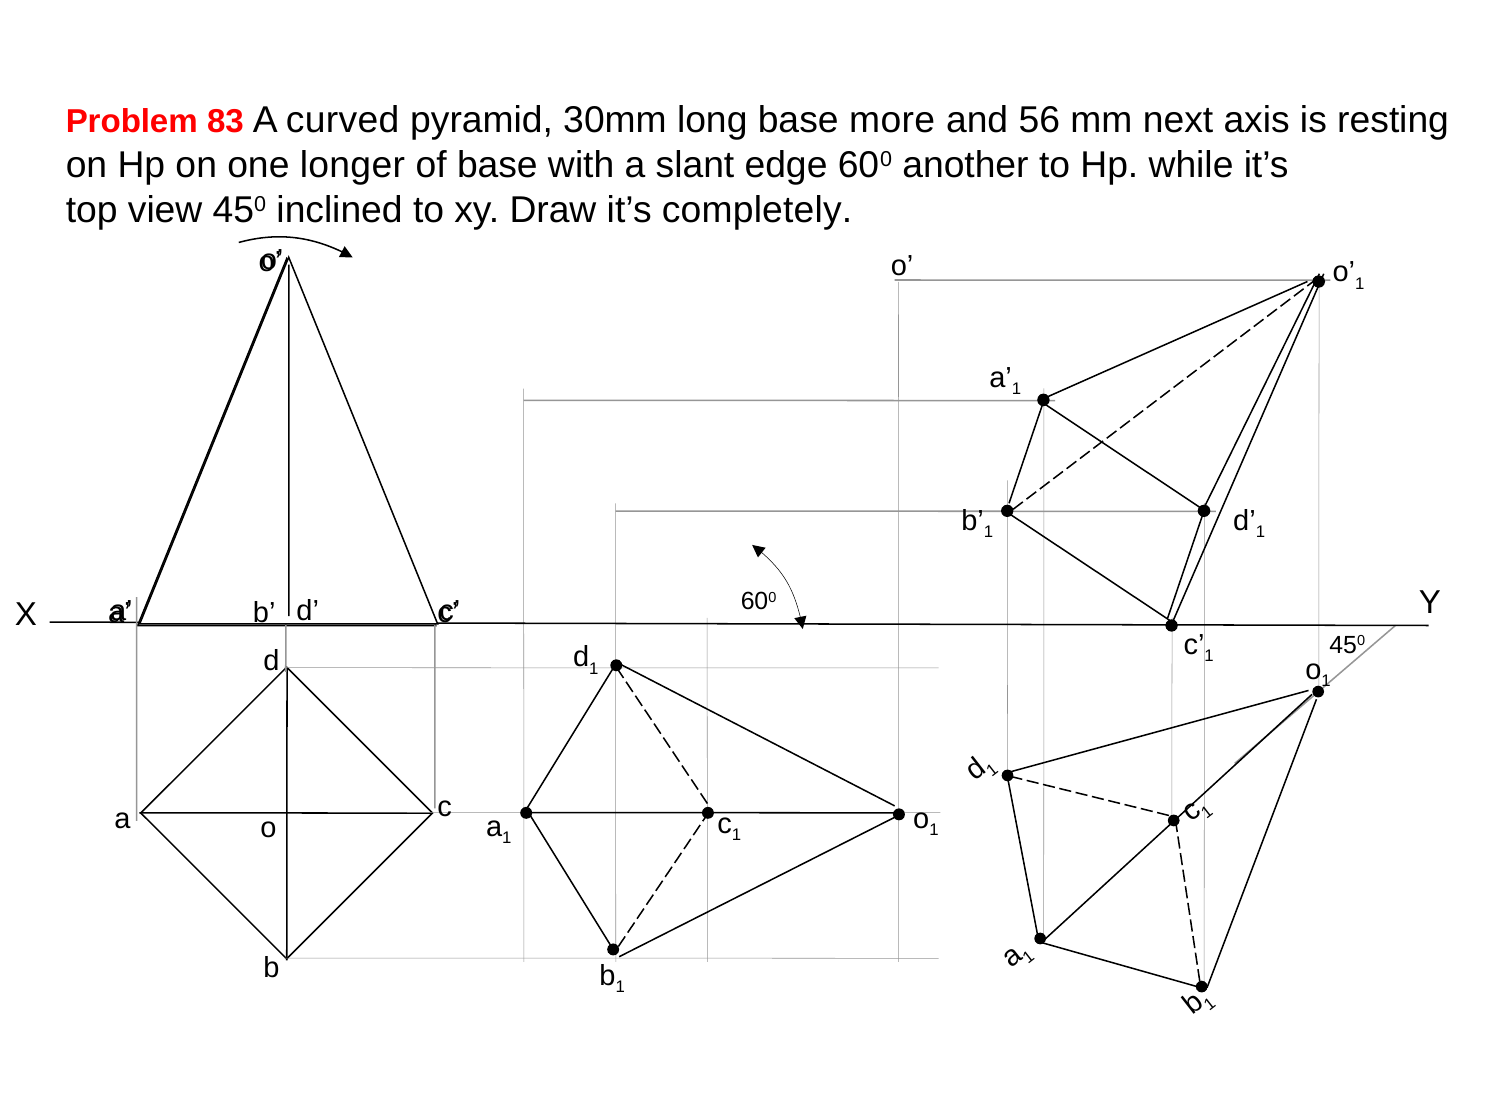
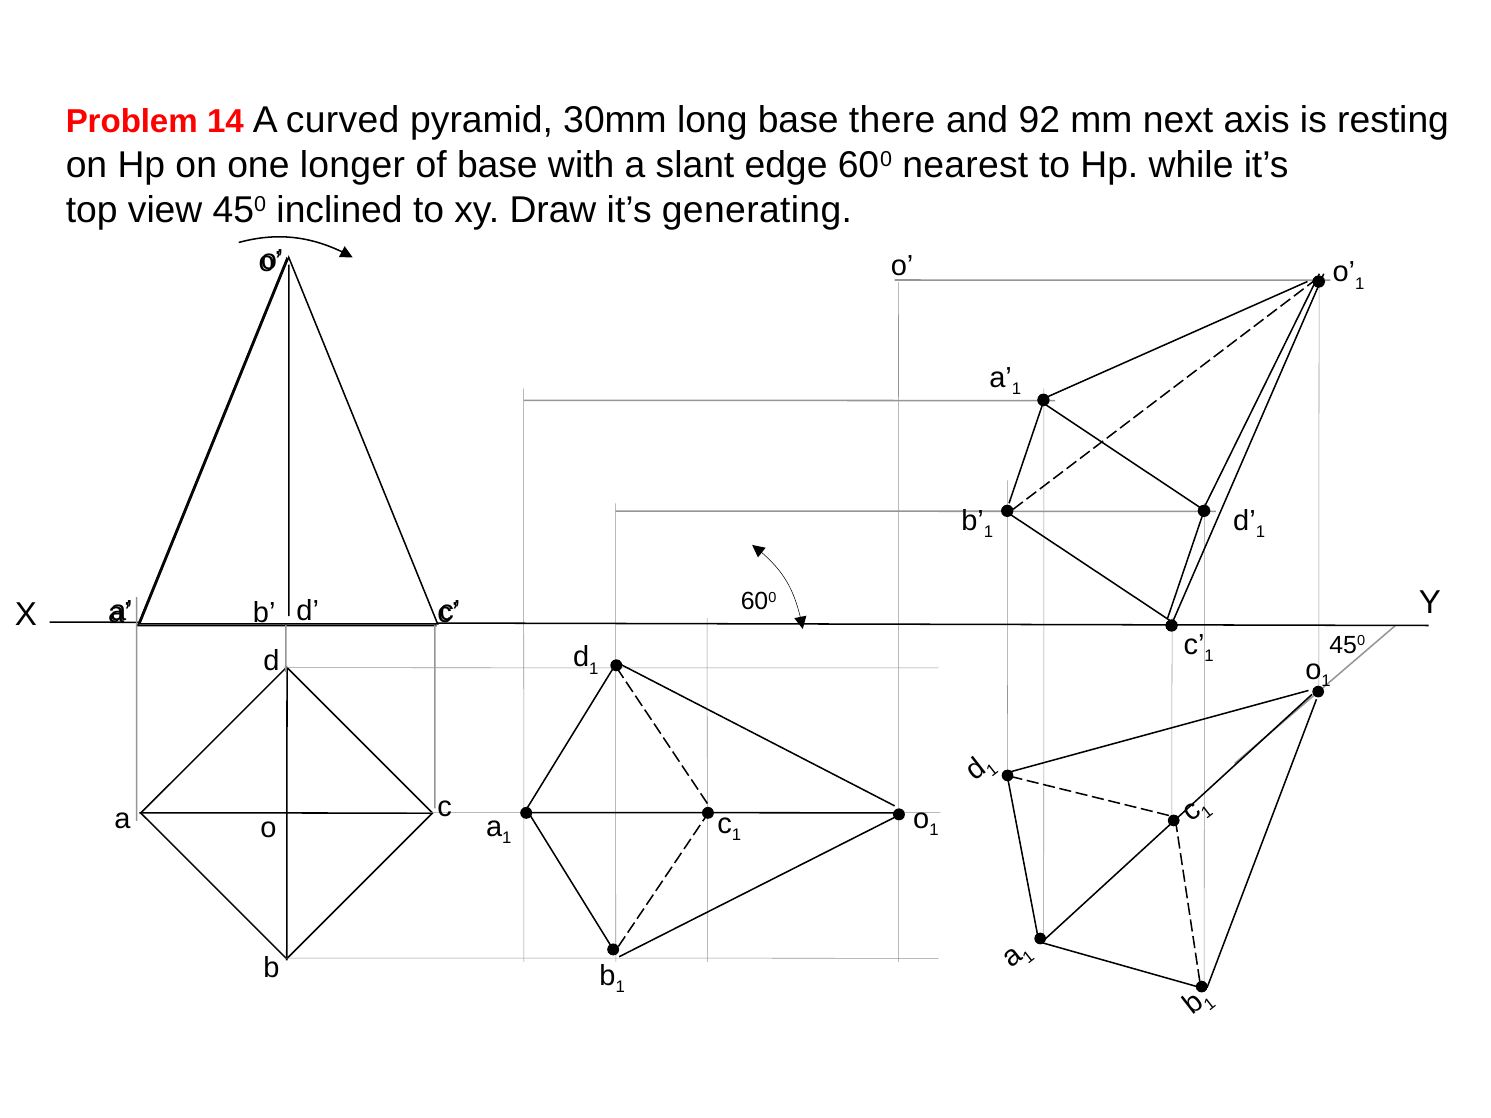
83: 83 -> 14
more: more -> there
56: 56 -> 92
another: another -> nearest
completely: completely -> generating
